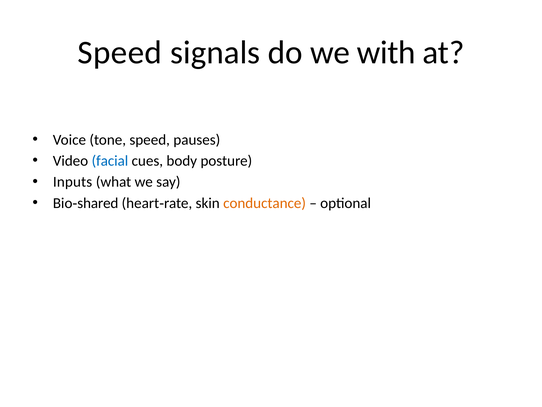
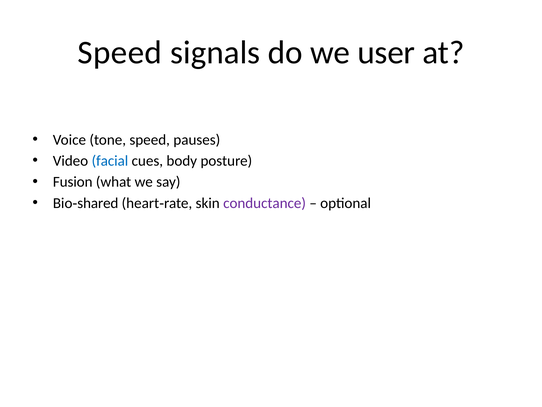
with: with -> user
Inputs: Inputs -> Fusion
conductance colour: orange -> purple
